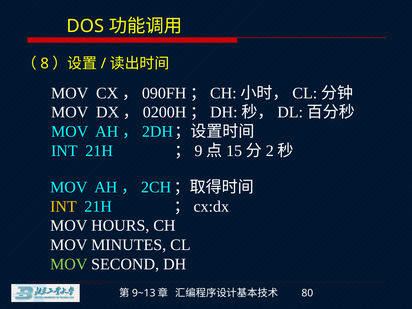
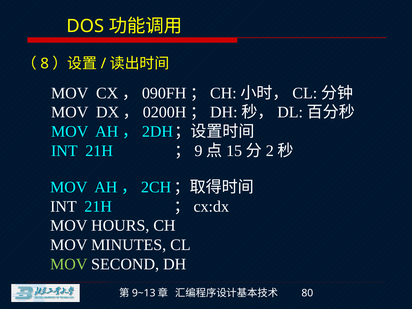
INT at (63, 206) colour: yellow -> white
